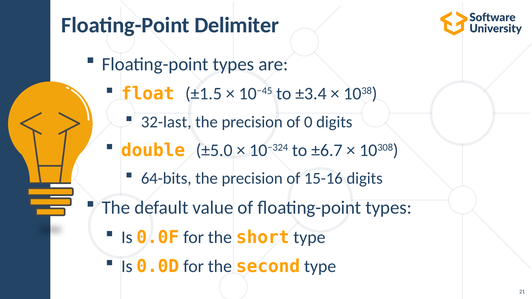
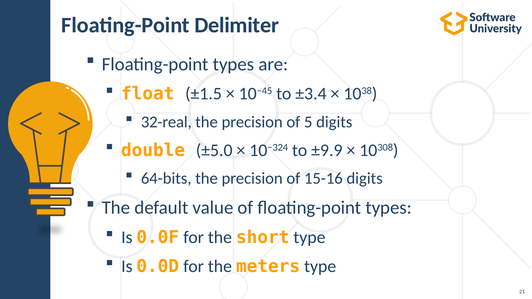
32-last: 32-last -> 32-real
0: 0 -> 5
±6.7: ±6.7 -> ±9.9
second: second -> meters
